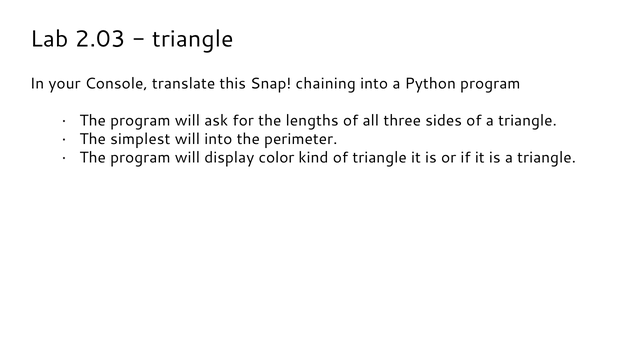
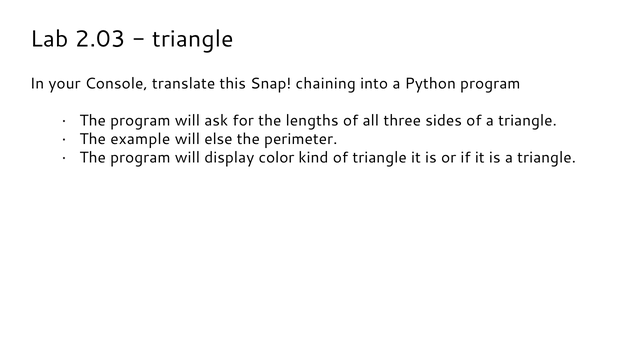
simplest: simplest -> example
will into: into -> else
